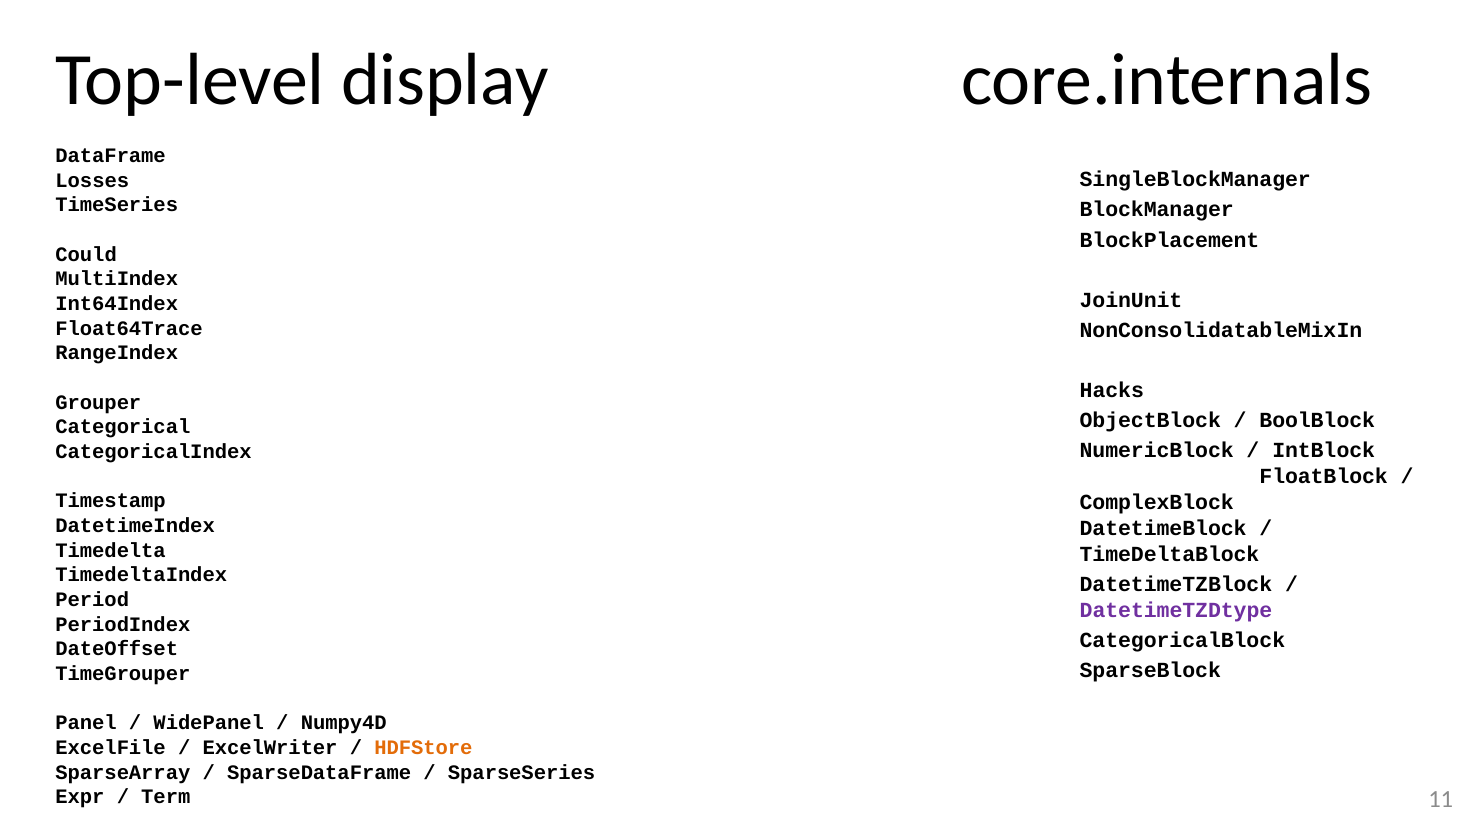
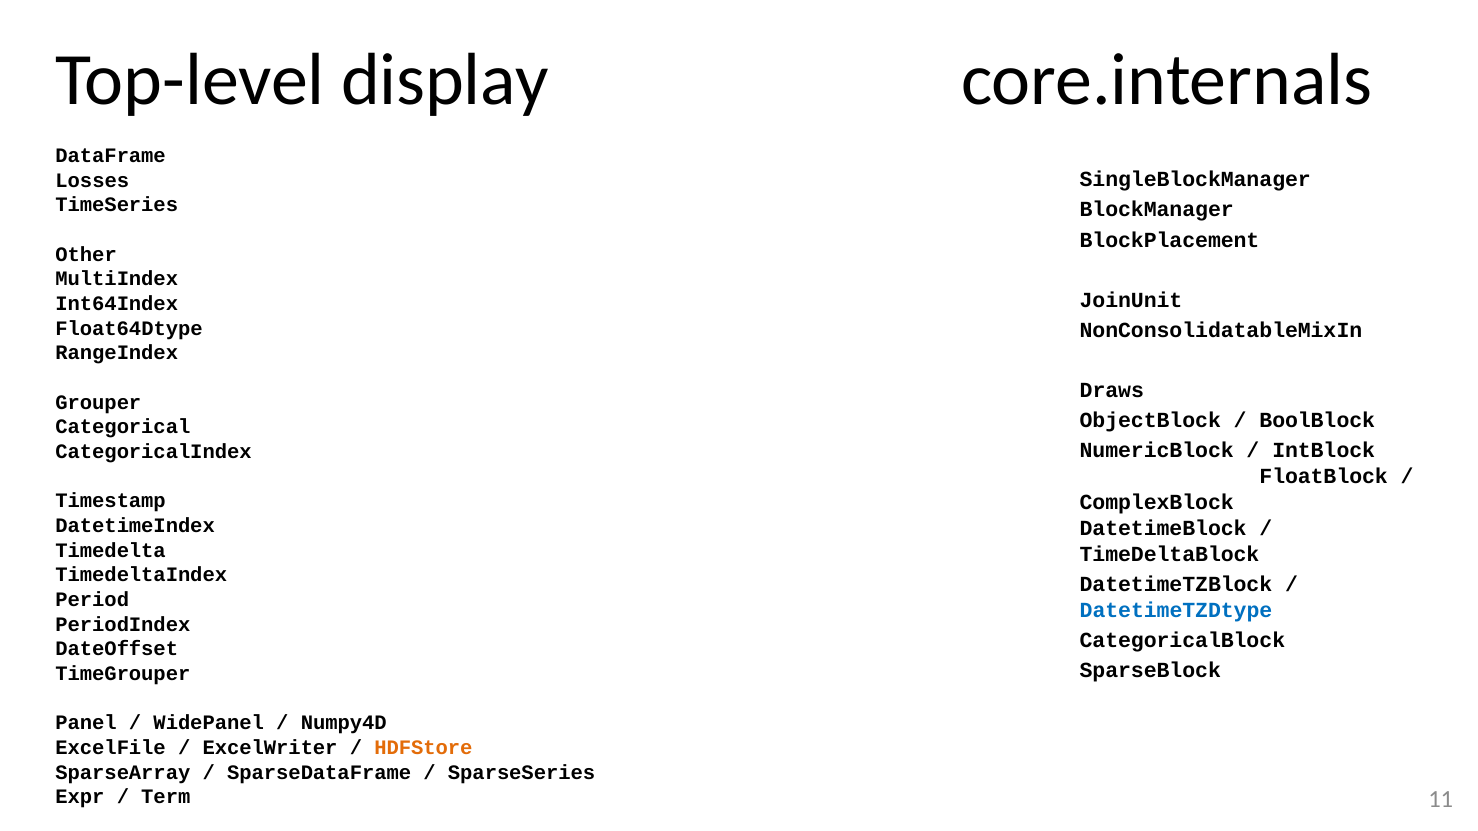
Could: Could -> Other
Float64Trace: Float64Trace -> Float64Dtype
Hacks: Hacks -> Draws
DatetimeTZDtype colour: purple -> blue
